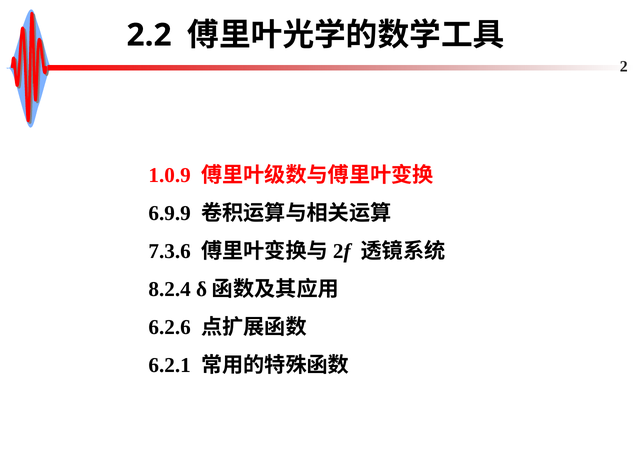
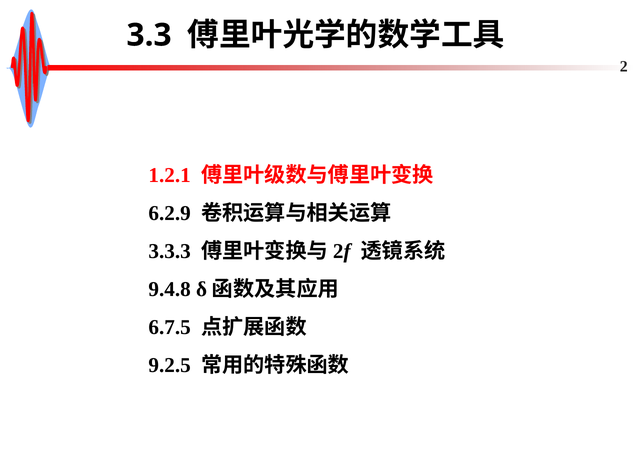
2.2: 2.2 -> 3.3
1.0.9: 1.0.9 -> 1.2.1
6.9.9: 6.9.9 -> 6.2.9
7.3.6: 7.3.6 -> 3.3.3
8.2.4: 8.2.4 -> 9.4.8
6.2.6: 6.2.6 -> 6.7.5
6.2.1: 6.2.1 -> 9.2.5
